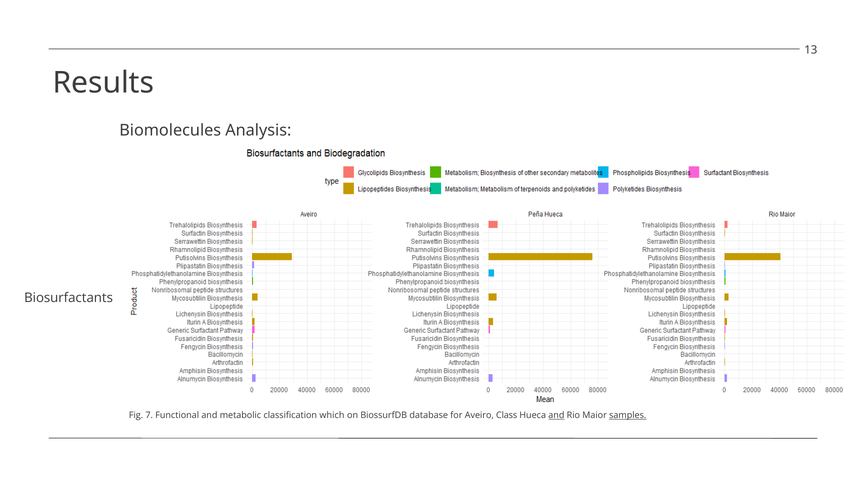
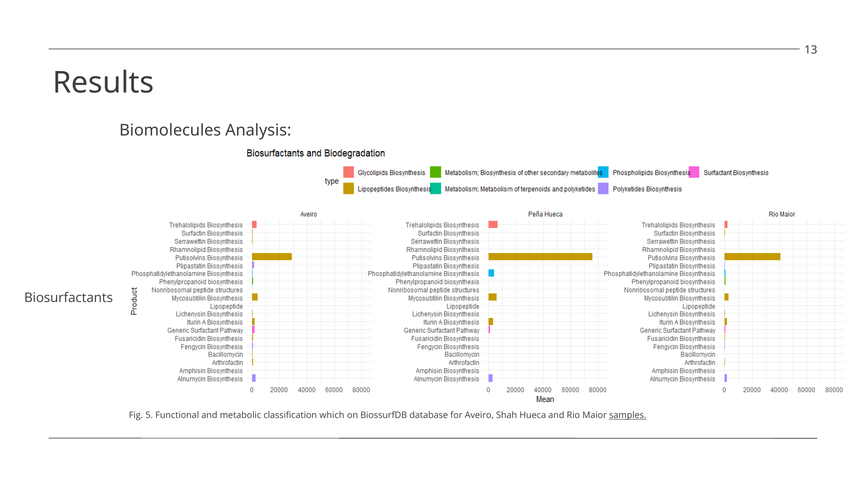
7: 7 -> 5
Class: Class -> Shah
and at (556, 415) underline: present -> none
